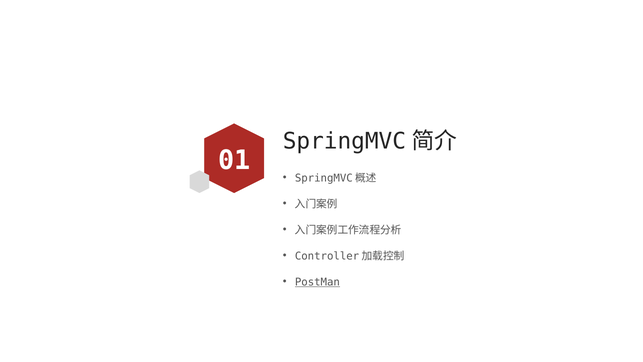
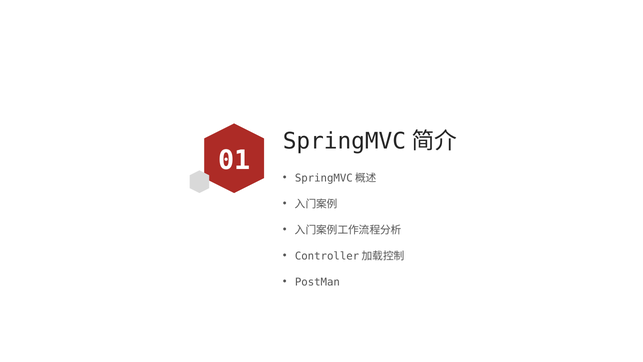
PostMan underline: present -> none
